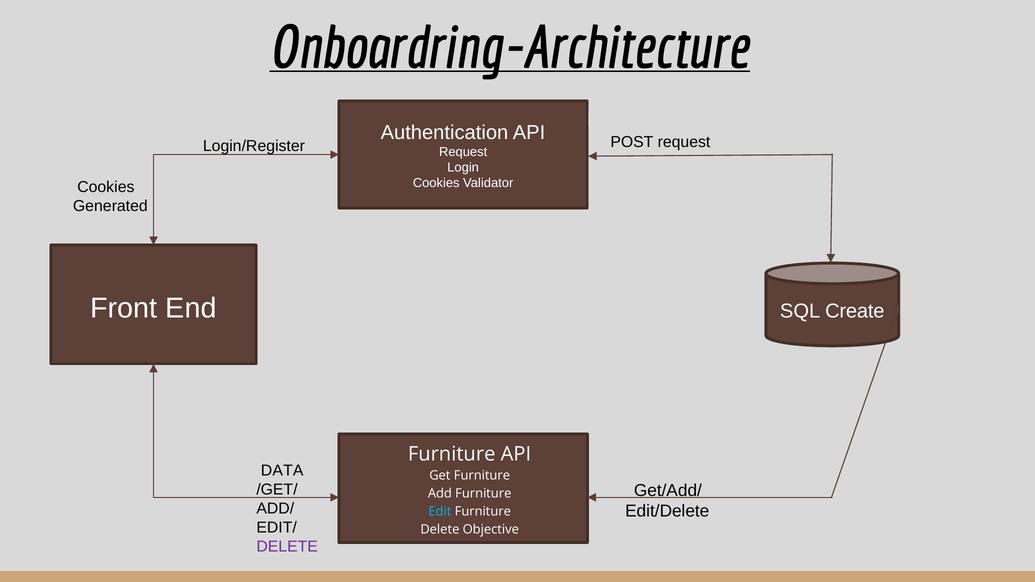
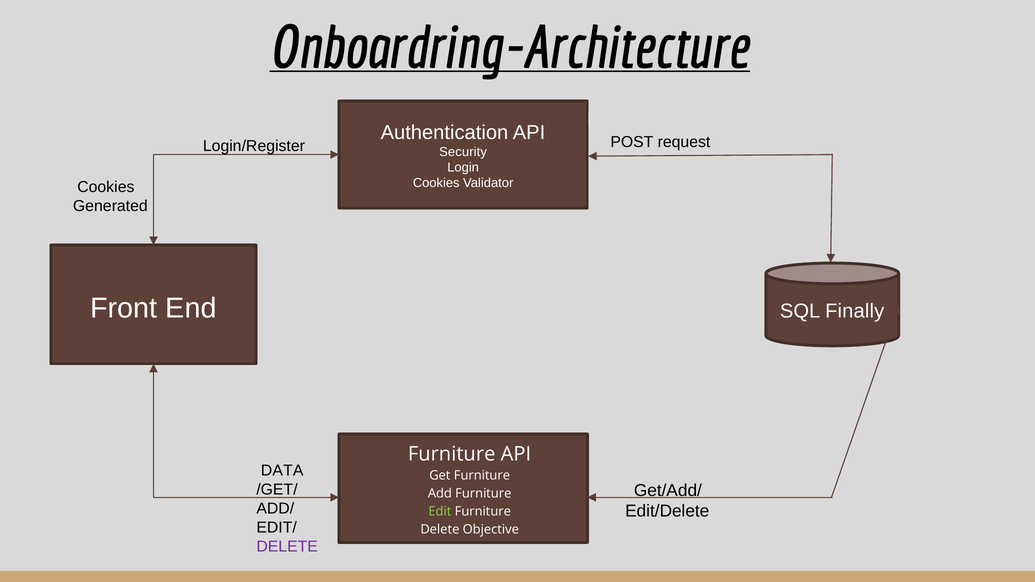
Request at (463, 152): Request -> Security
Create: Create -> Finally
Edit colour: light blue -> light green
